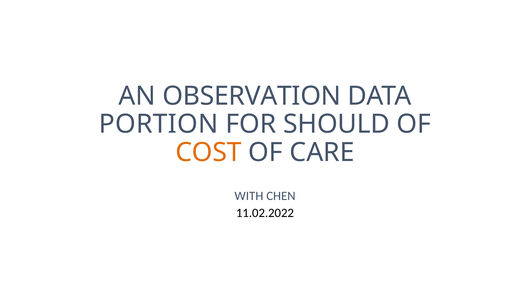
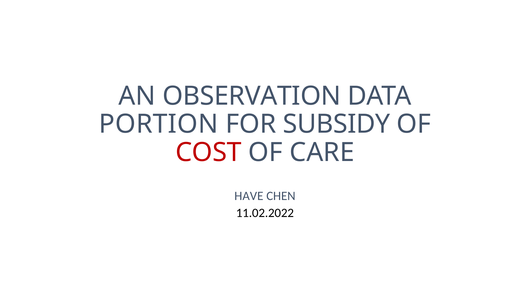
SHOULD: SHOULD -> SUBSIDY
COST colour: orange -> red
WITH: WITH -> HAVE
